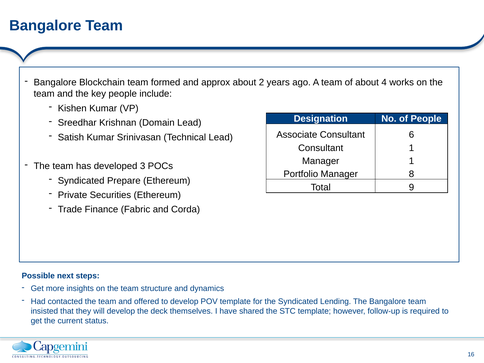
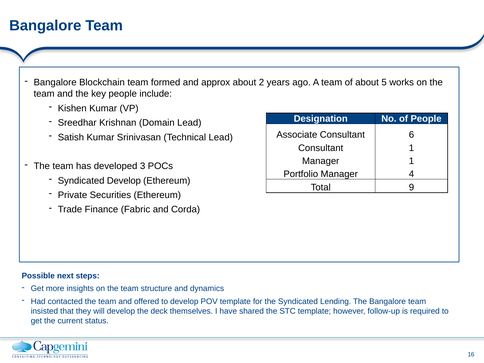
4: 4 -> 5
8: 8 -> 4
Syndicated Prepare: Prepare -> Develop
